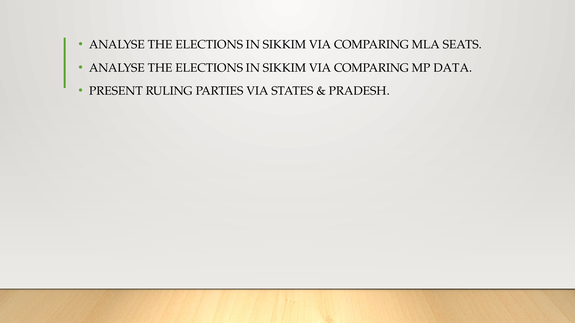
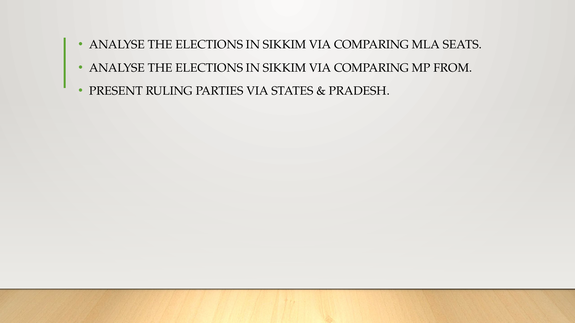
DATA: DATA -> FROM
